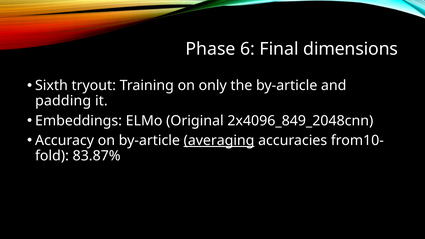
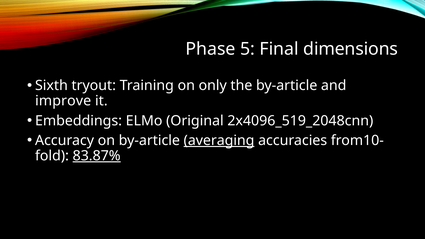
6: 6 -> 5
padding: padding -> improve
2x4096_849_2048cnn: 2x4096_849_2048cnn -> 2x4096_519_2048cnn
83.87% underline: none -> present
